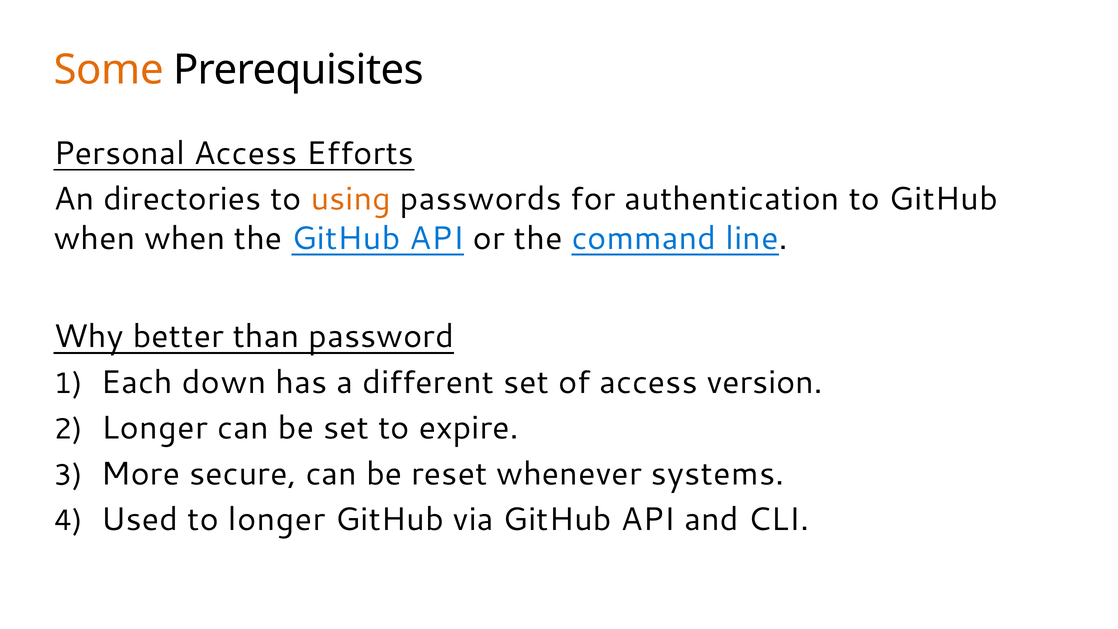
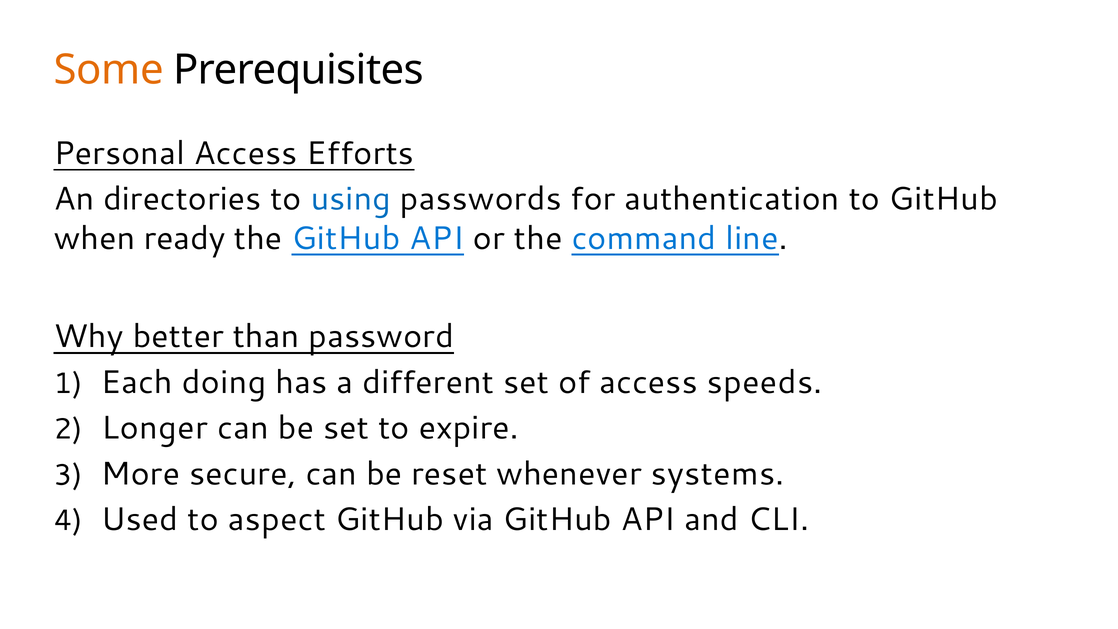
using colour: orange -> blue
when when: when -> ready
down: down -> doing
version: version -> speeds
to longer: longer -> aspect
